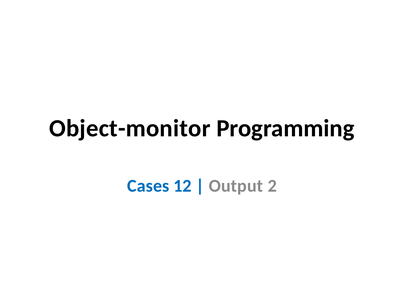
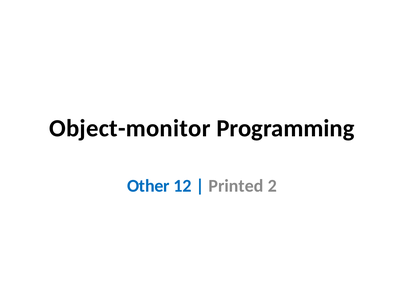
Cases: Cases -> Other
Output: Output -> Printed
